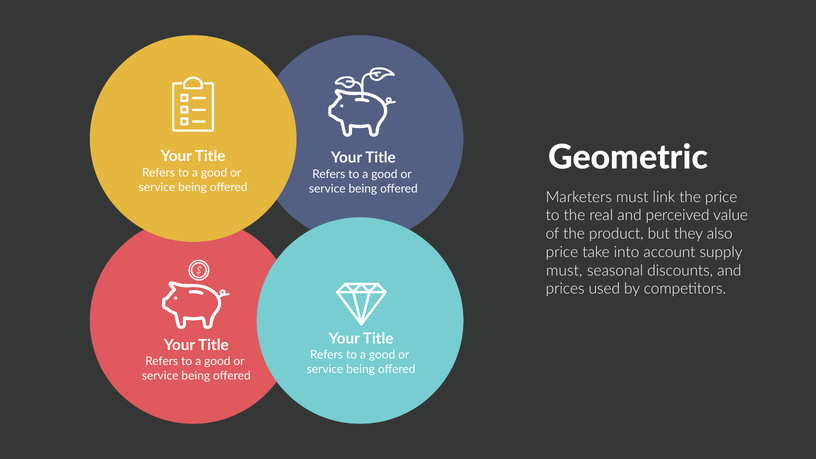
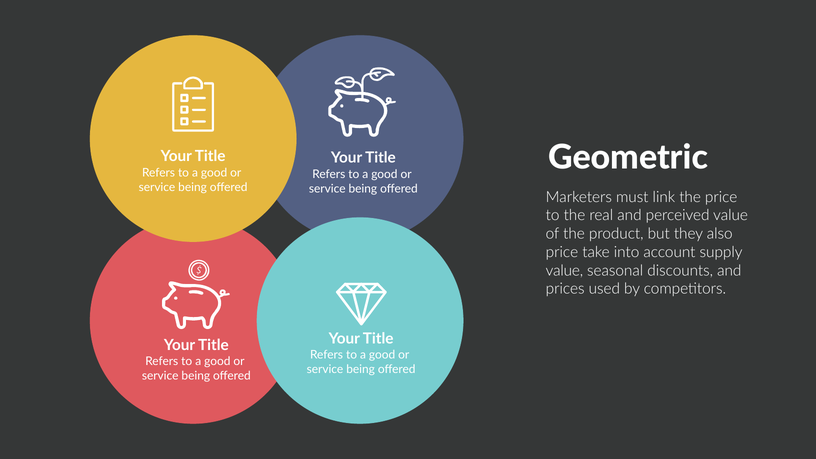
must at (564, 271): must -> value
